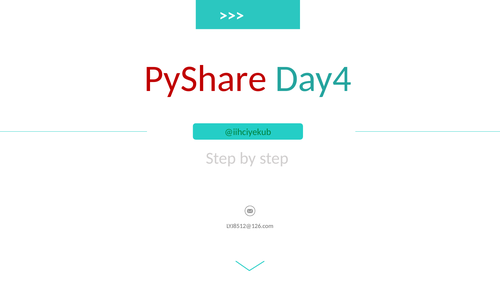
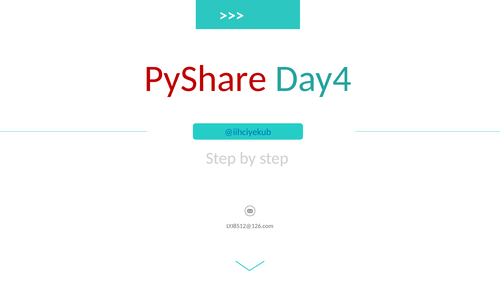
@iihciyekub colour: green -> blue
